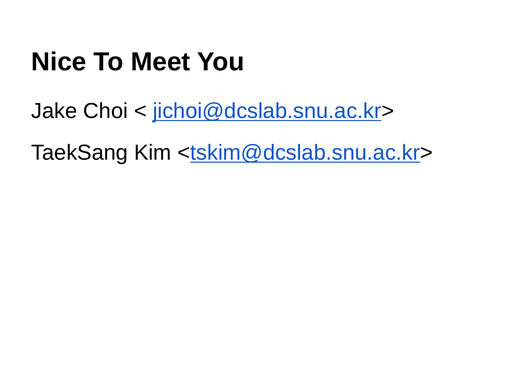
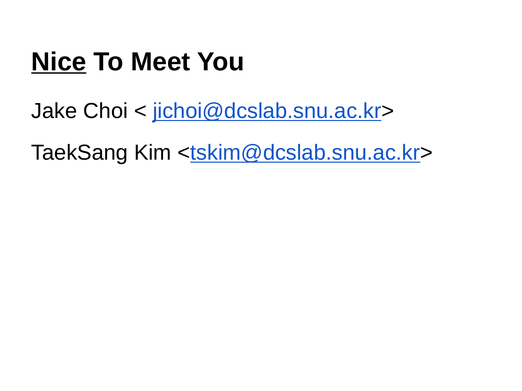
Nice underline: none -> present
